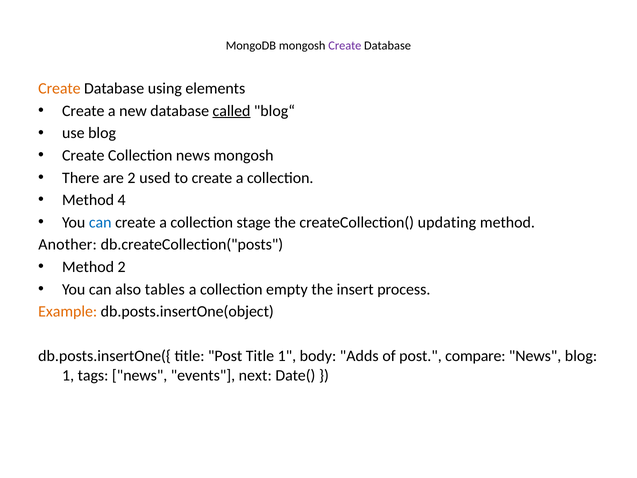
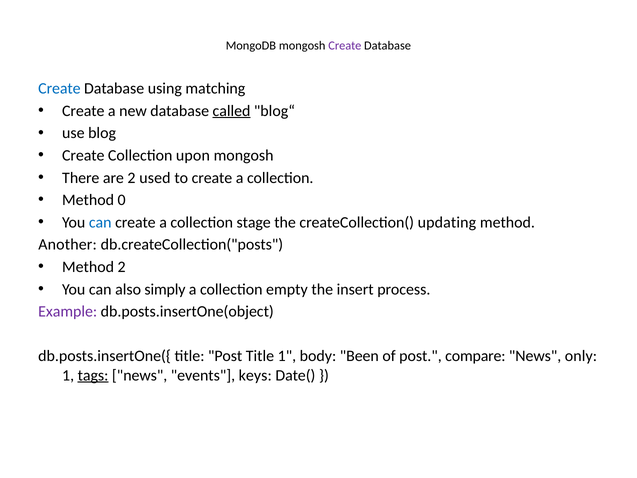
Create at (59, 89) colour: orange -> blue
elements: elements -> matching
Collection news: news -> upon
4: 4 -> 0
tables: tables -> simply
Example colour: orange -> purple
Adds: Adds -> Been
News blog: blog -> only
tags underline: none -> present
next: next -> keys
